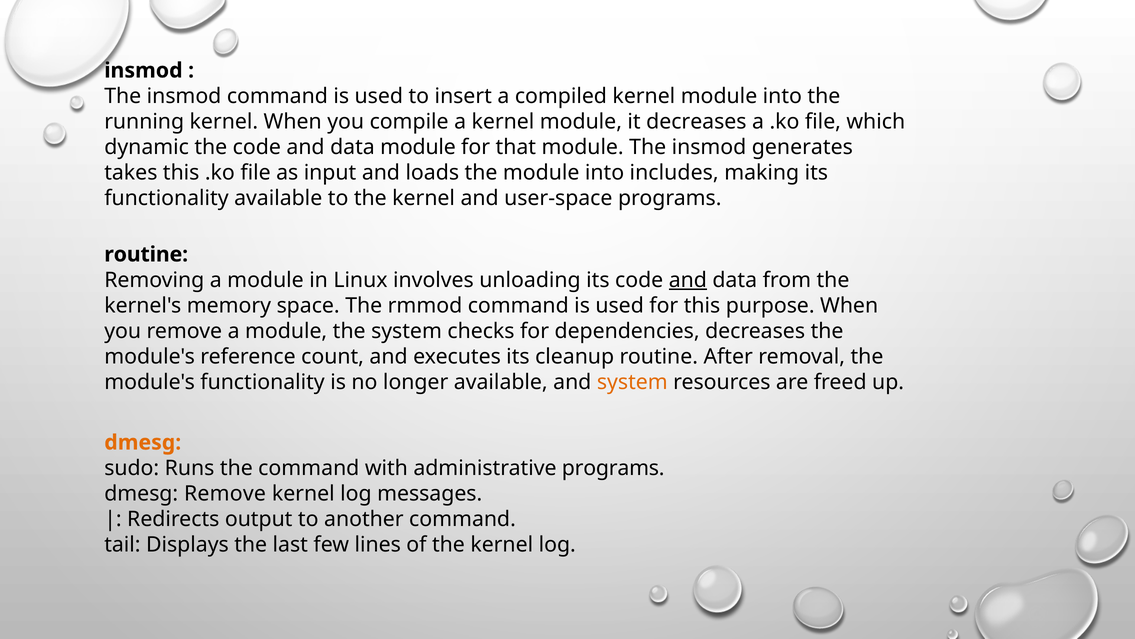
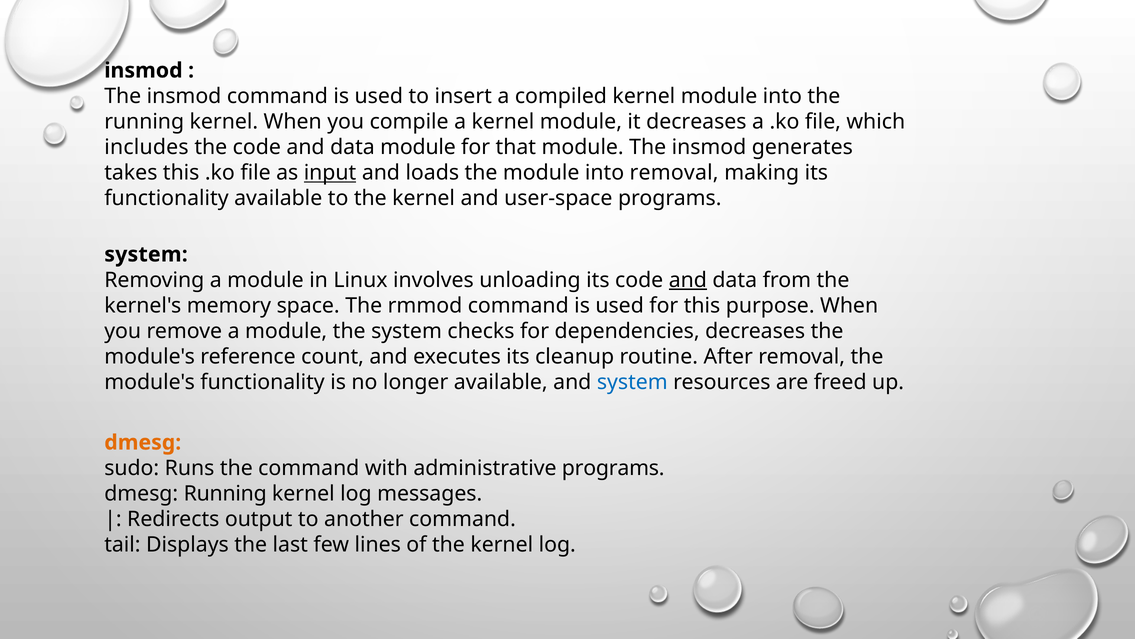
dynamic: dynamic -> includes
input underline: none -> present
into includes: includes -> removal
routine at (146, 254): routine -> system
system at (632, 382) colour: orange -> blue
dmesg Remove: Remove -> Running
